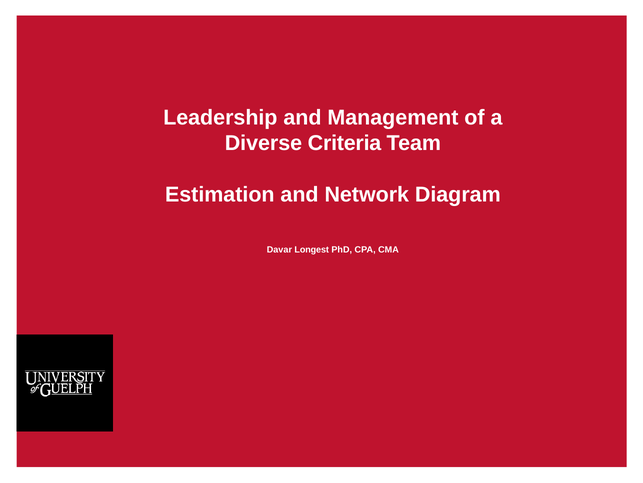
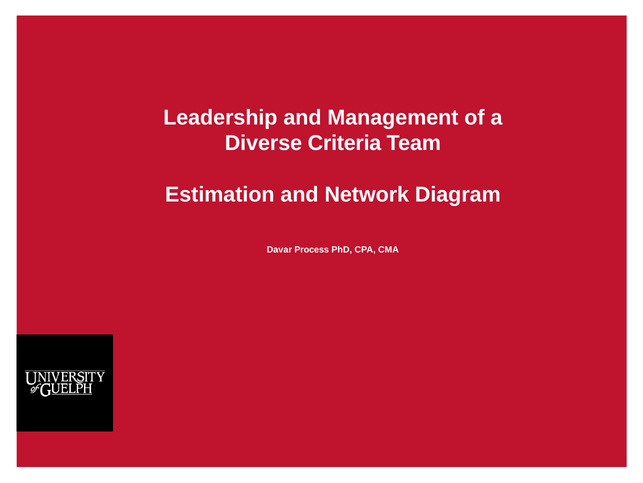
Longest: Longest -> Process
